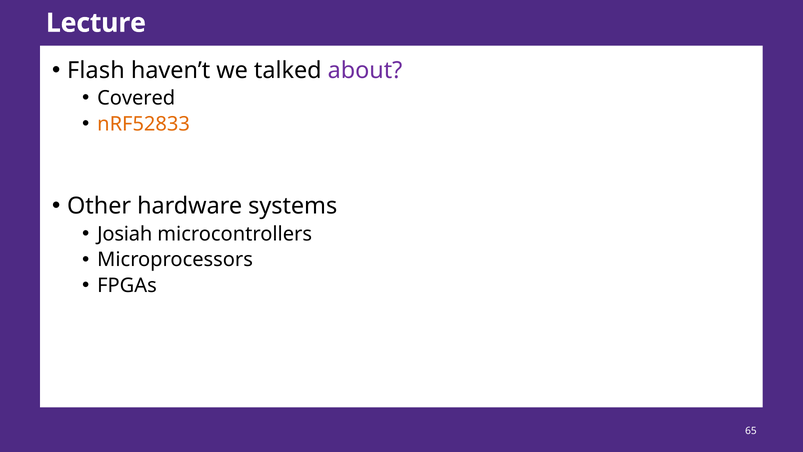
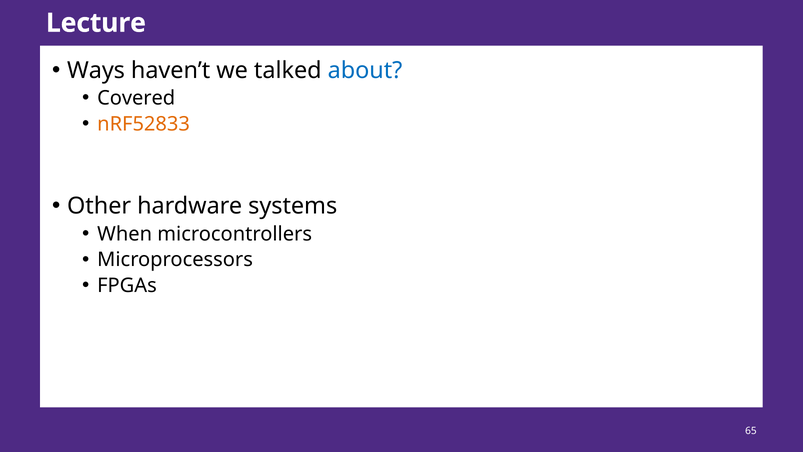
Flash: Flash -> Ways
about colour: purple -> blue
Josiah: Josiah -> When
